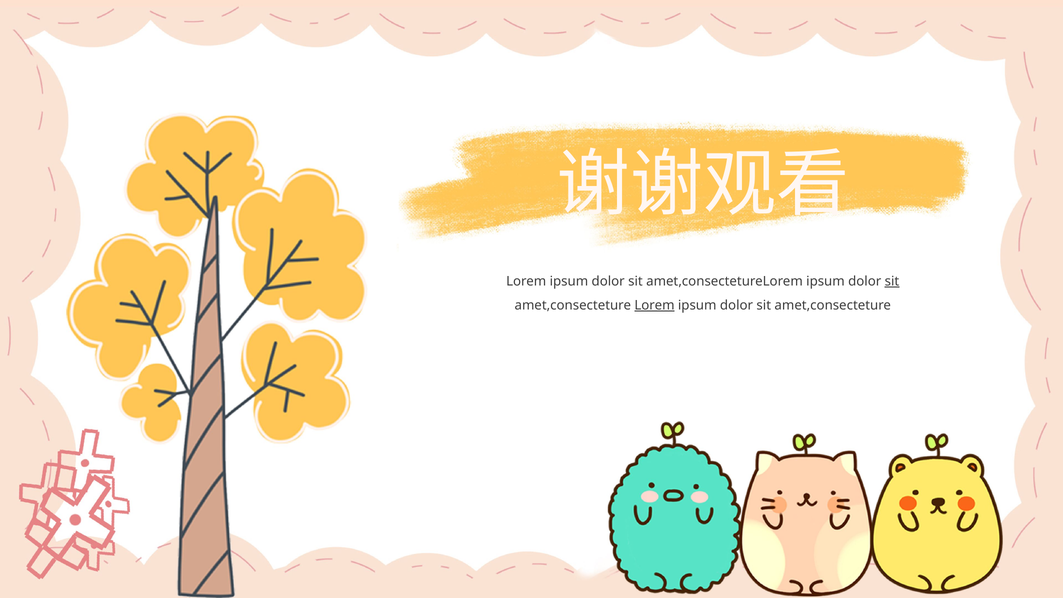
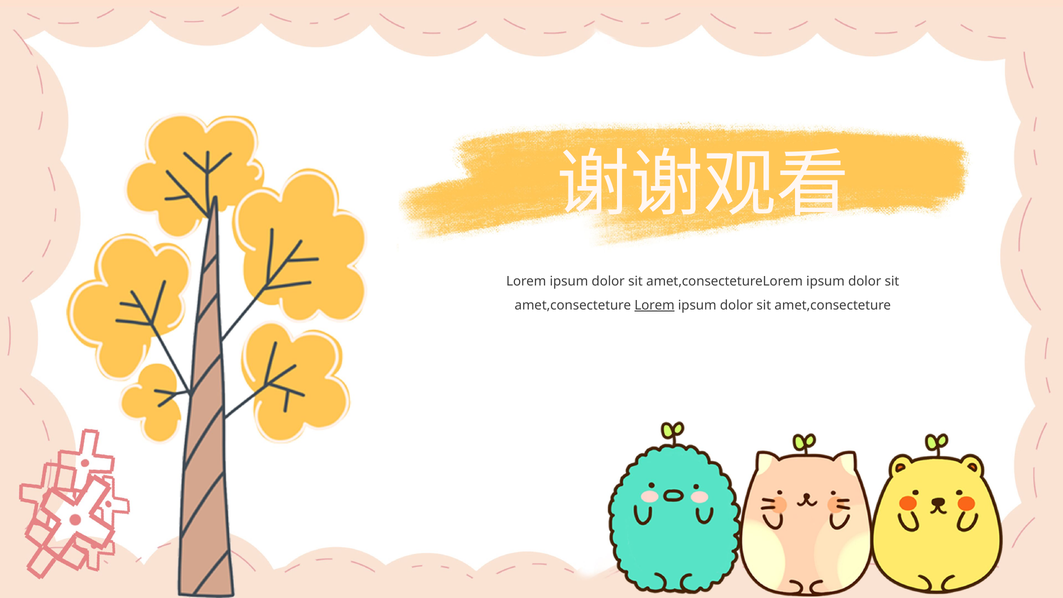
sit at (892, 281) underline: present -> none
